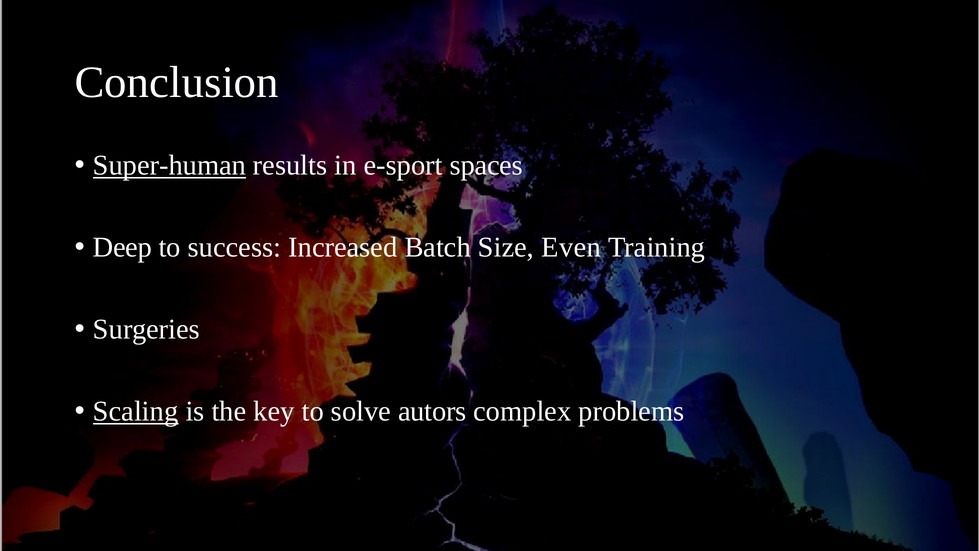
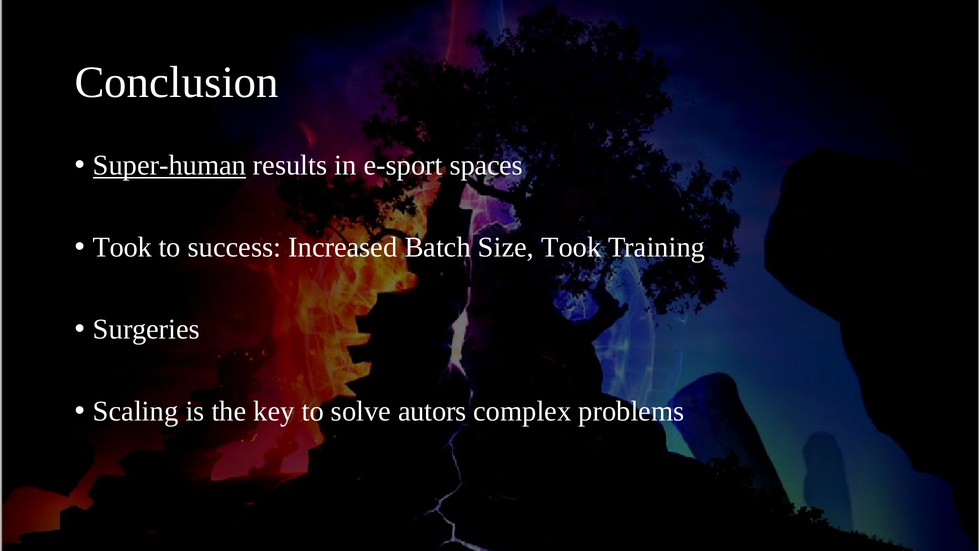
Deep at (122, 247): Deep -> Took
Size Even: Even -> Took
Scaling underline: present -> none
